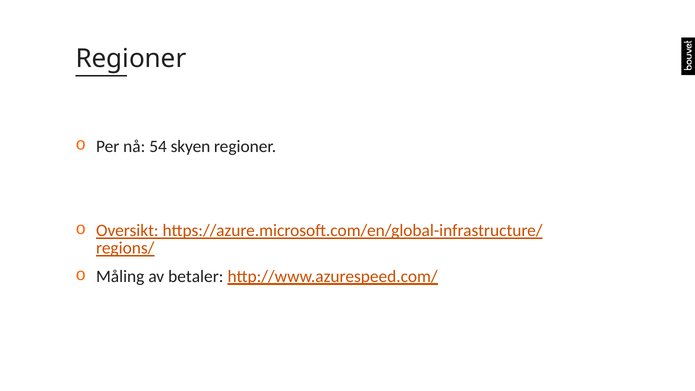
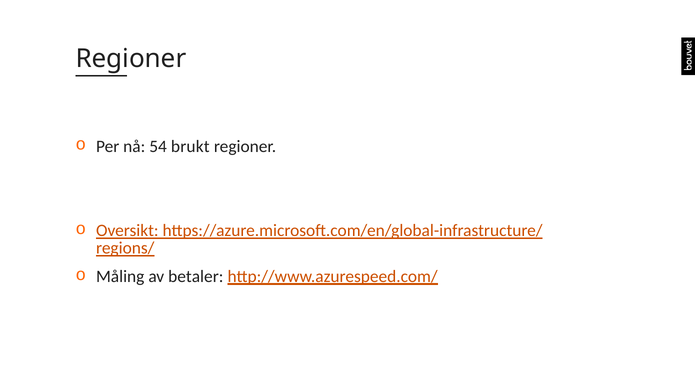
skyen: skyen -> brukt
